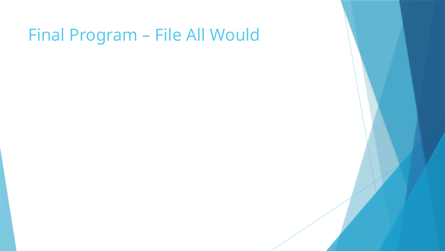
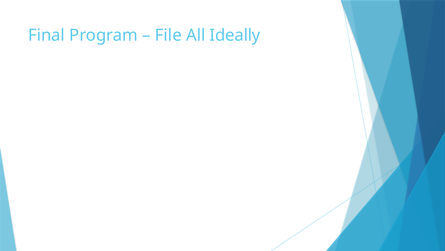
Would: Would -> Ideally
